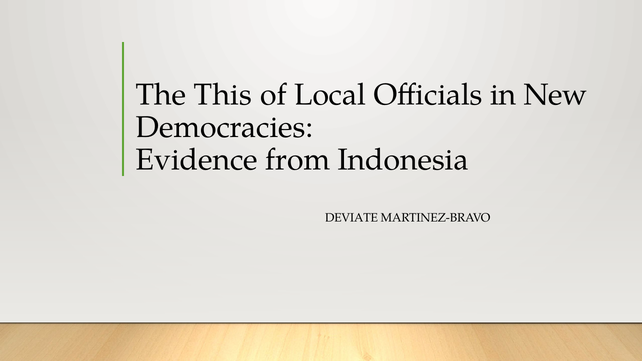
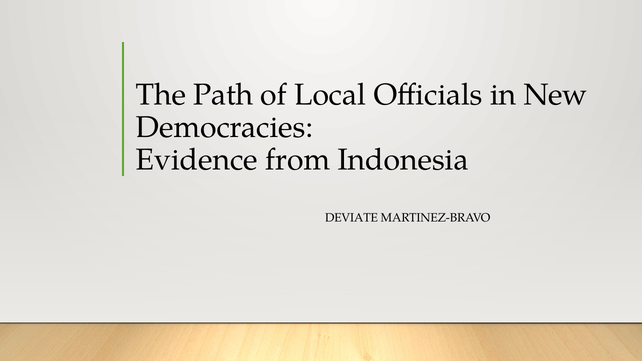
This: This -> Path
